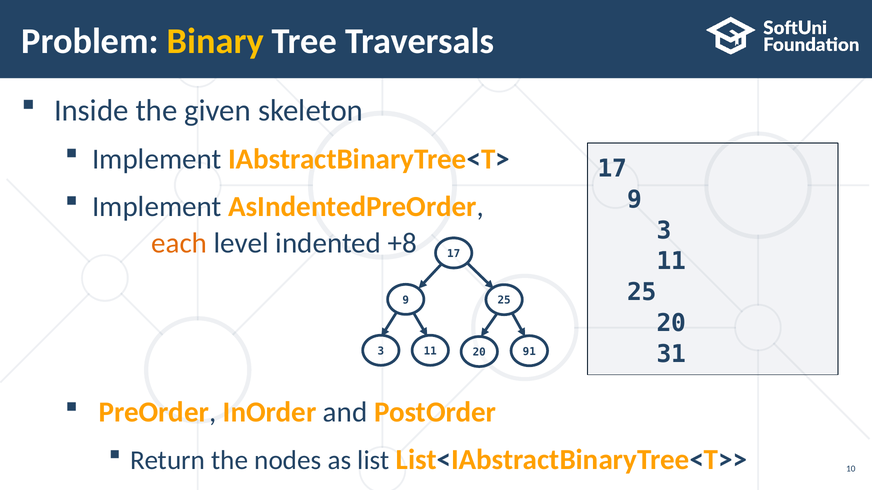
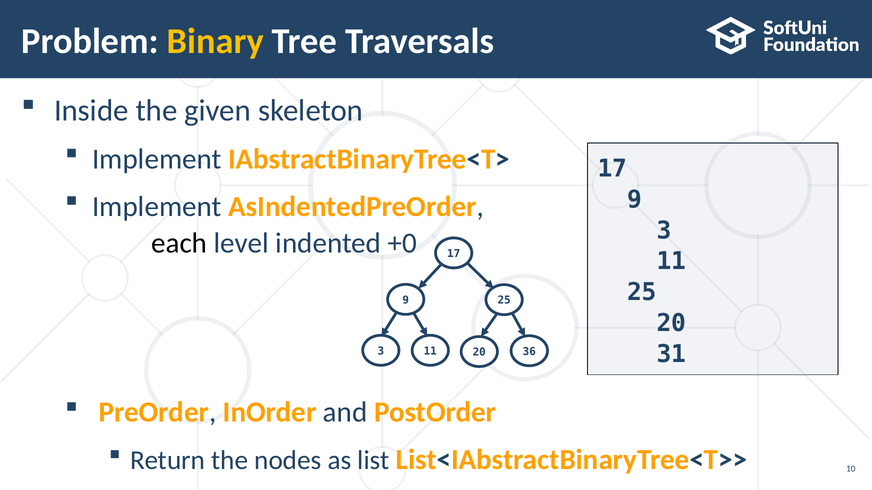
each colour: orange -> black
+8: +8 -> +0
91: 91 -> 36
